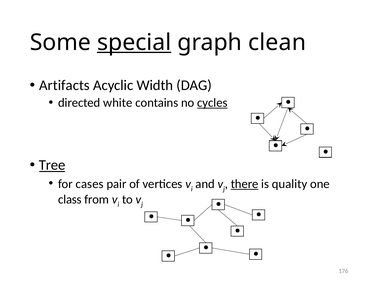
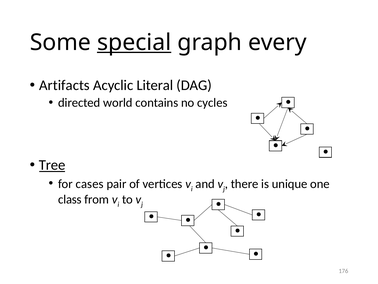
clean: clean -> every
Width: Width -> Literal
white: white -> world
cycles underline: present -> none
there underline: present -> none
quality: quality -> unique
